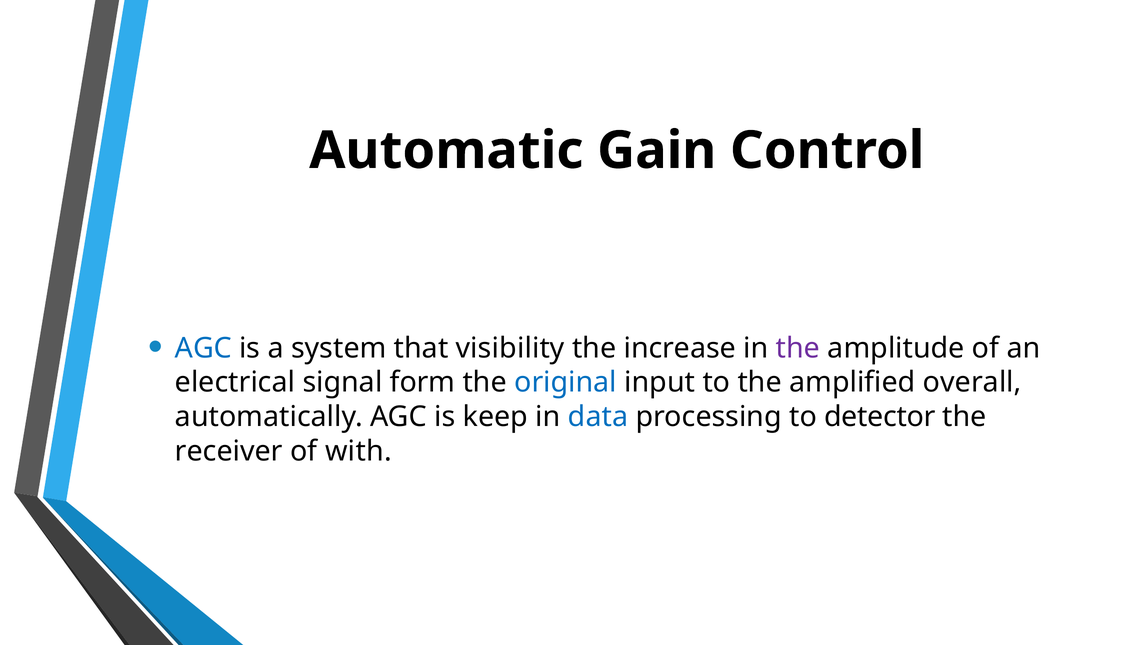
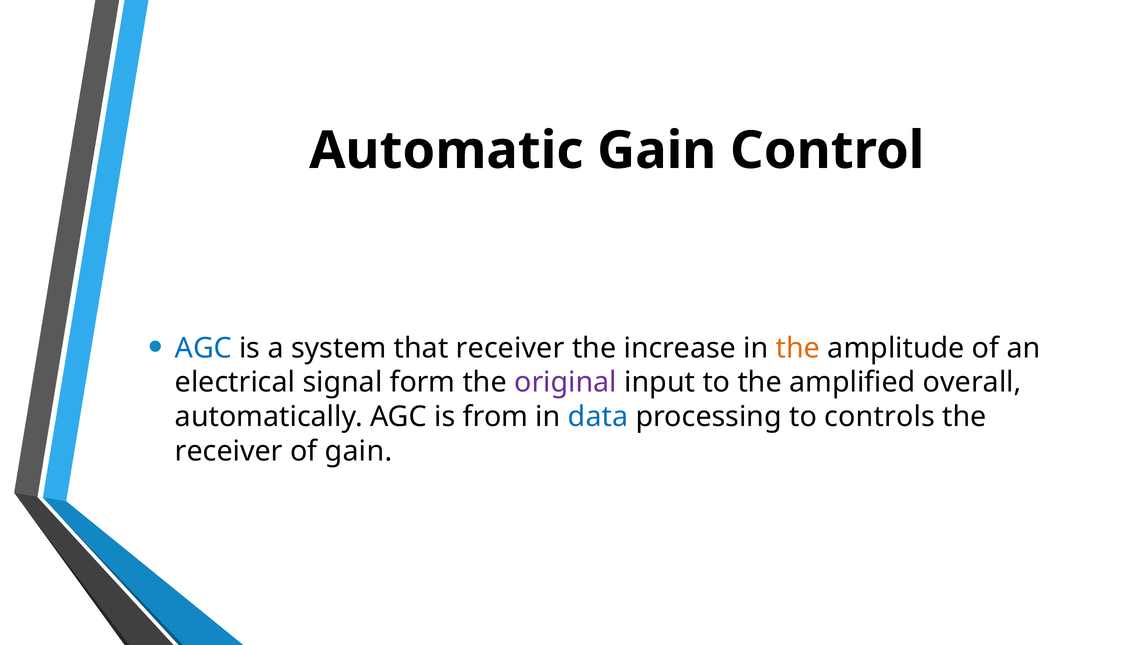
that visibility: visibility -> receiver
the at (798, 348) colour: purple -> orange
original colour: blue -> purple
keep: keep -> from
detector: detector -> controls
of with: with -> gain
